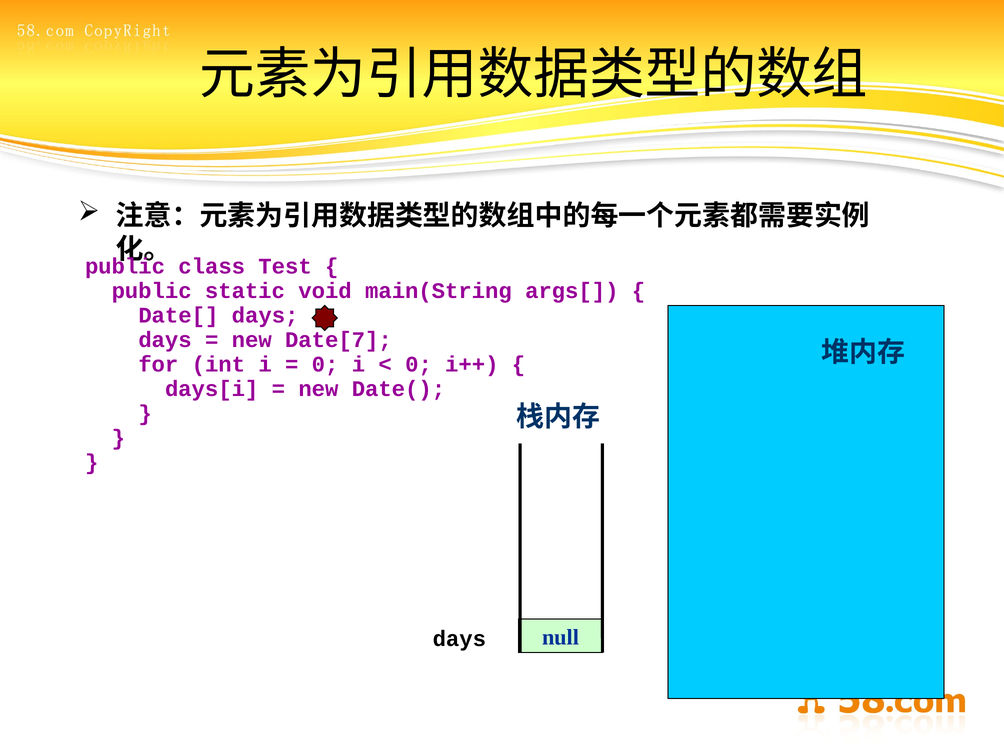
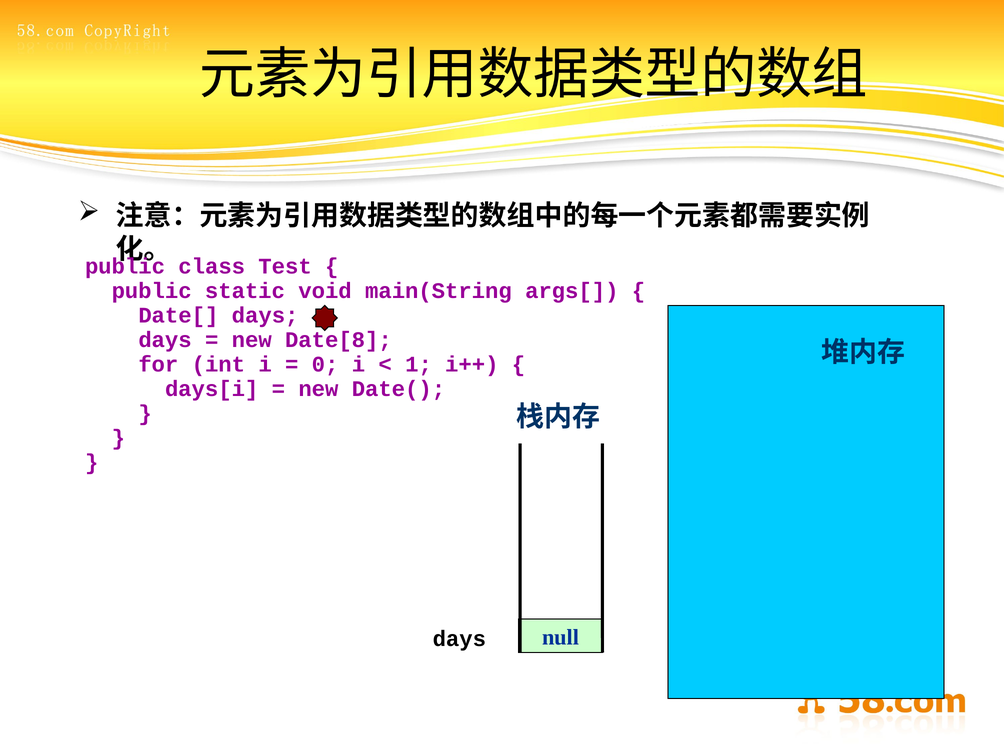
Date[7: Date[7 -> Date[8
0 at (419, 364): 0 -> 1
